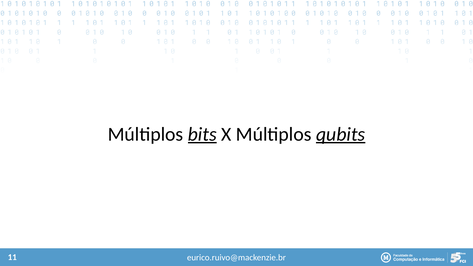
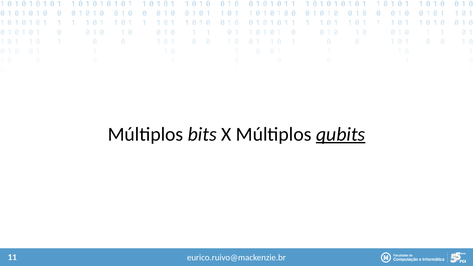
bits underline: present -> none
